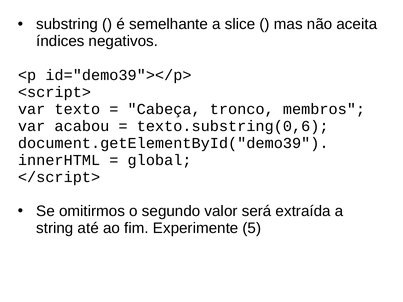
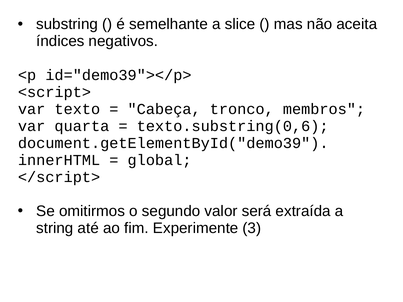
acabou: acabou -> quarta
5: 5 -> 3
